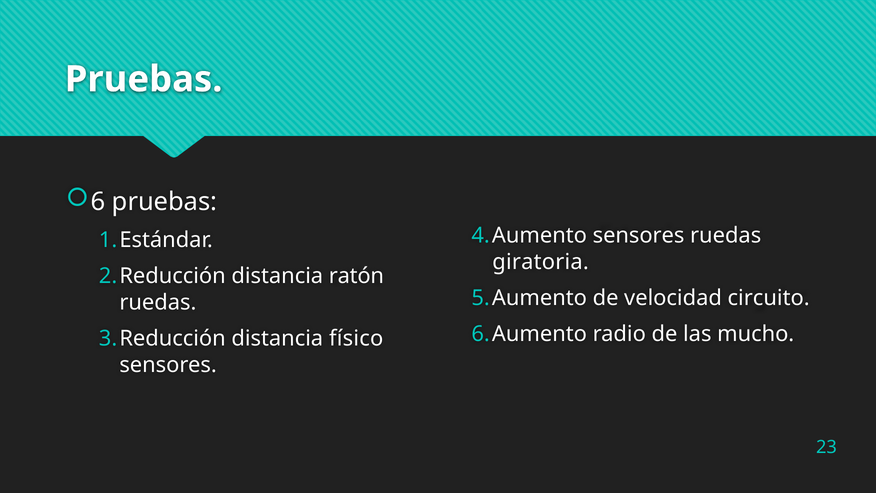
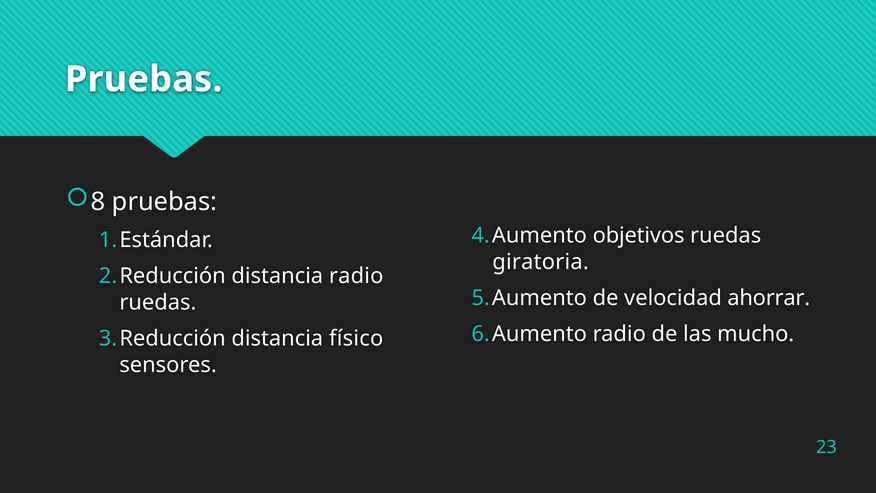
6: 6 -> 8
sensores at (639, 236): sensores -> objetivos
distancia ratón: ratón -> radio
circuito: circuito -> ahorrar
